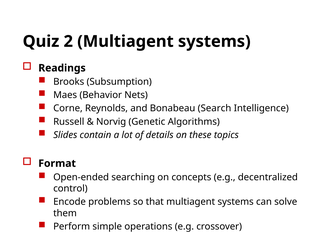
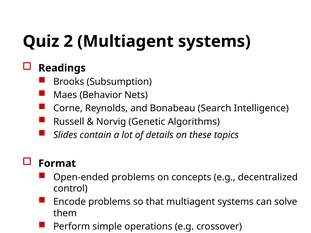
Open-ended searching: searching -> problems
